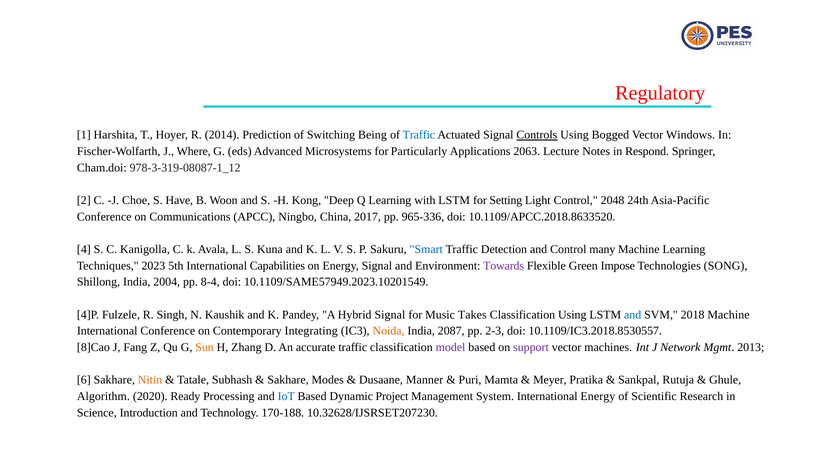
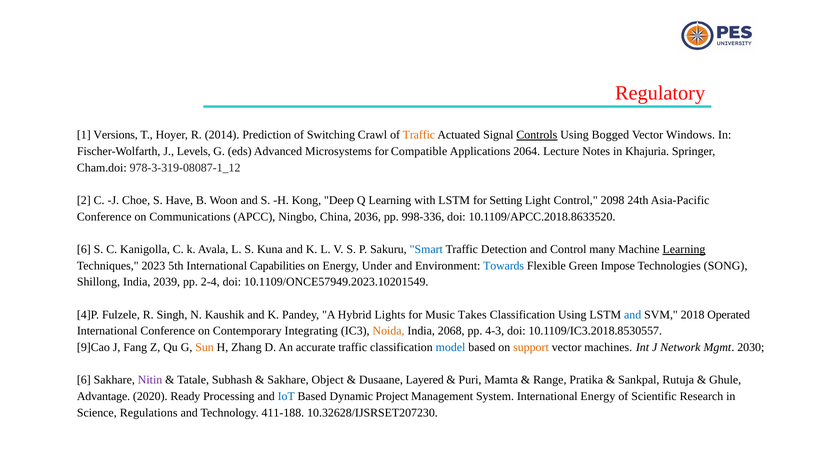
Harshita: Harshita -> Versions
Being: Being -> Crawl
Traffic at (419, 135) colour: blue -> orange
Where: Where -> Levels
Particularly: Particularly -> Compatible
2063: 2063 -> 2064
Respond: Respond -> Khajuria
2048: 2048 -> 2098
2017: 2017 -> 2036
965-336: 965-336 -> 998-336
4 at (84, 249): 4 -> 6
Learning at (684, 249) underline: none -> present
Energy Signal: Signal -> Under
Towards colour: purple -> blue
2004: 2004 -> 2039
8-4: 8-4 -> 2-4
10.1109/SAME57949.2023.10201549: 10.1109/SAME57949.2023.10201549 -> 10.1109/ONCE57949.2023.10201549
Hybrid Signal: Signal -> Lights
2018 Machine: Machine -> Operated
2087: 2087 -> 2068
2-3: 2-3 -> 4-3
8]Cao: 8]Cao -> 9]Cao
model colour: purple -> blue
support colour: purple -> orange
2013: 2013 -> 2030
Nitin colour: orange -> purple
Modes: Modes -> Object
Manner: Manner -> Layered
Meyer: Meyer -> Range
Algorithm: Algorithm -> Advantage
Introduction: Introduction -> Regulations
170-188: 170-188 -> 411-188
